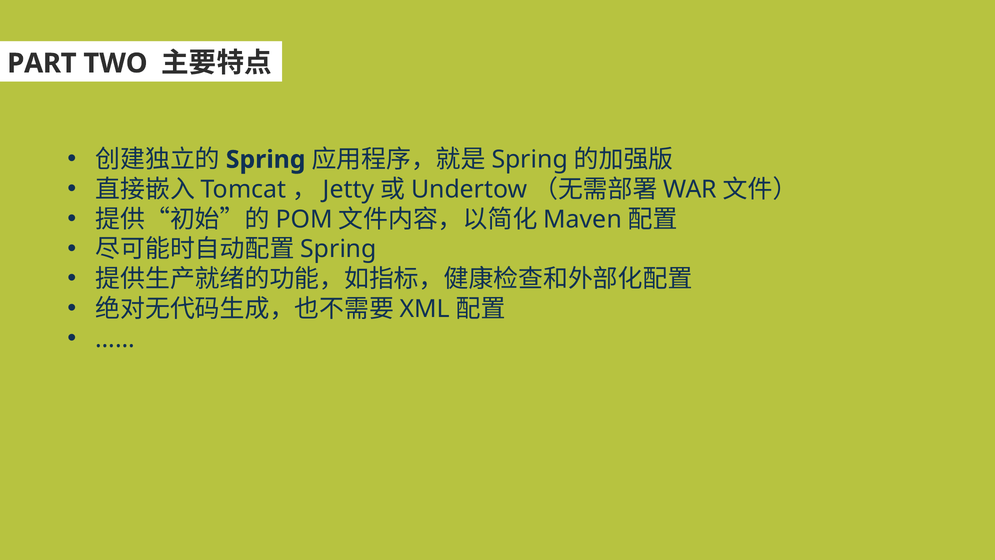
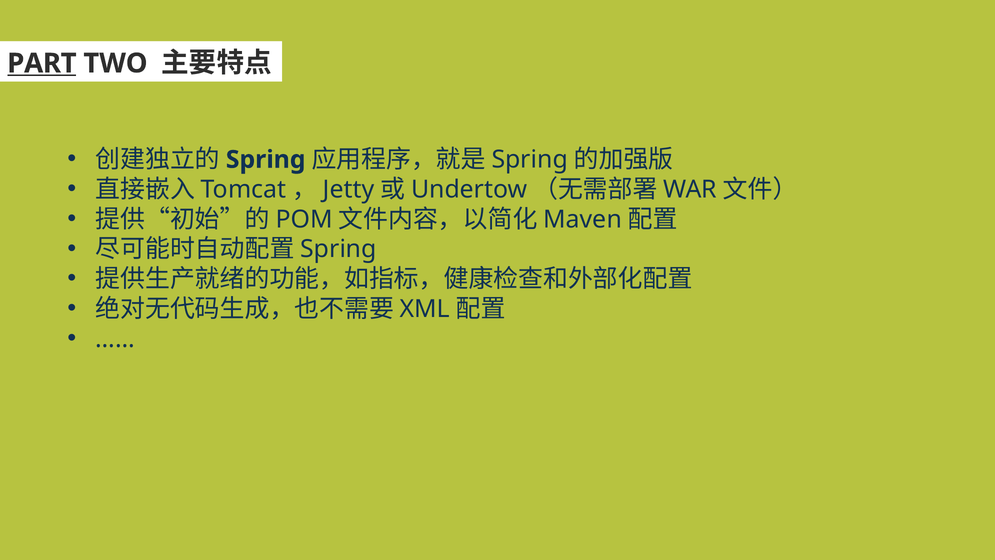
PART underline: none -> present
